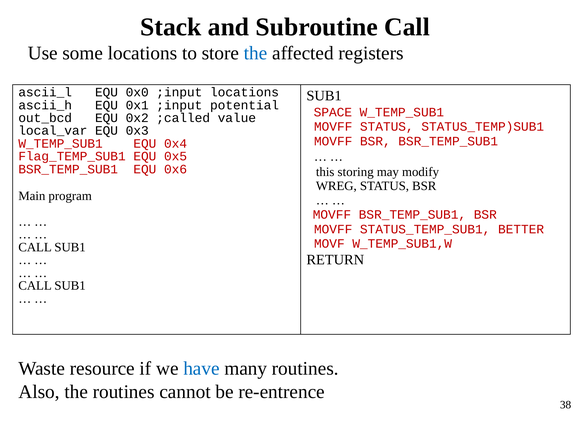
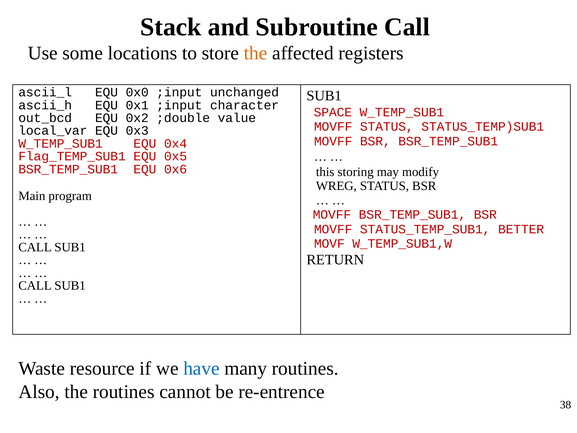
the at (256, 53) colour: blue -> orange
;input locations: locations -> unchanged
potential: potential -> character
;called: ;called -> ;double
